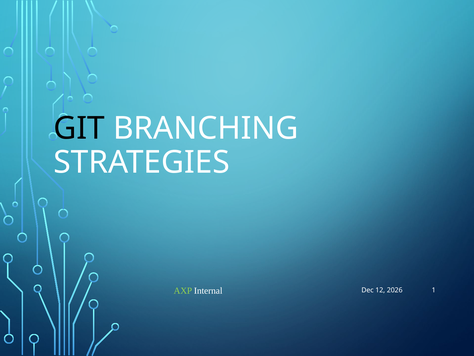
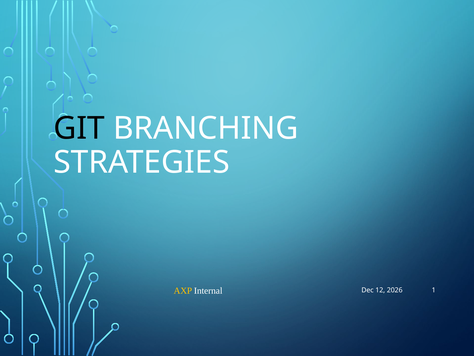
AXP colour: light green -> yellow
